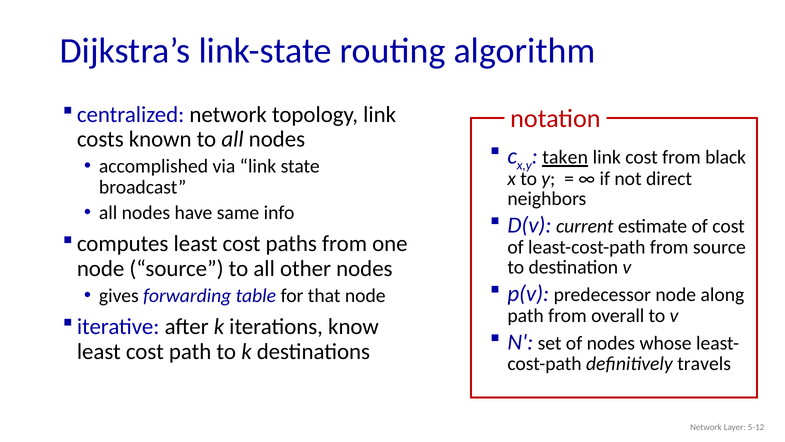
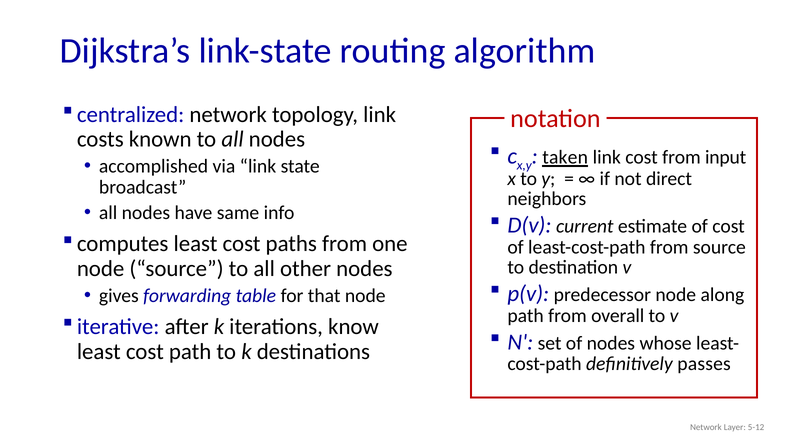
black: black -> input
travels: travels -> passes
